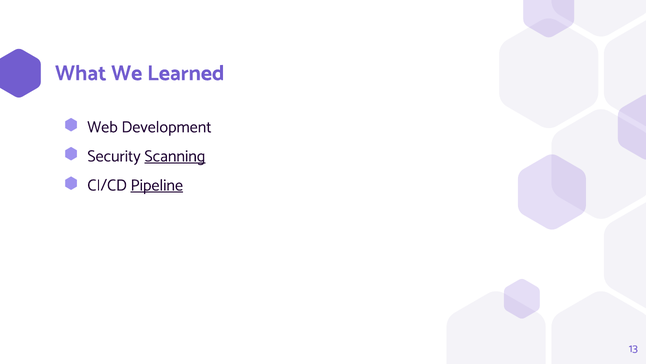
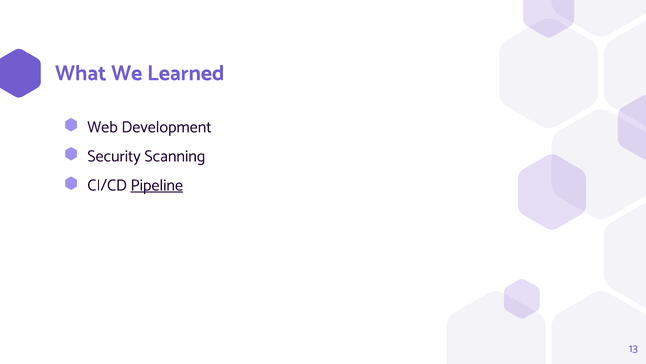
Scanning underline: present -> none
